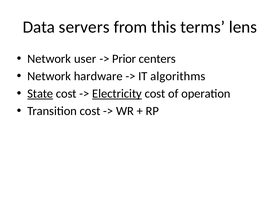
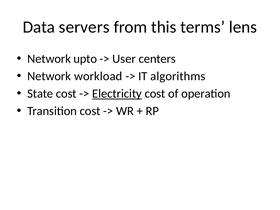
user: user -> upto
Prior: Prior -> User
hardware: hardware -> workload
State underline: present -> none
